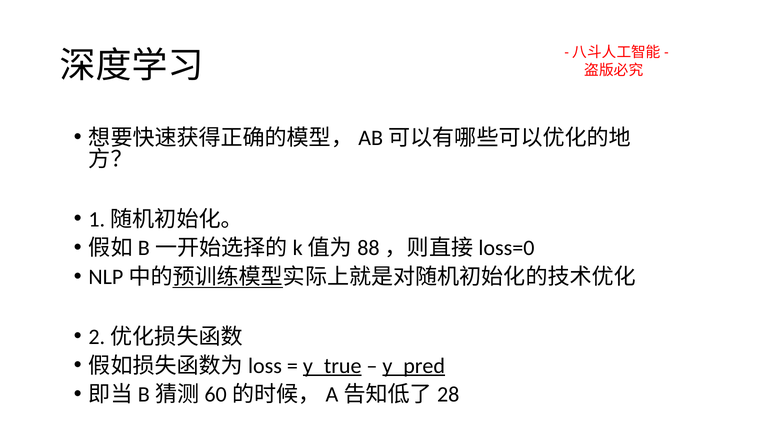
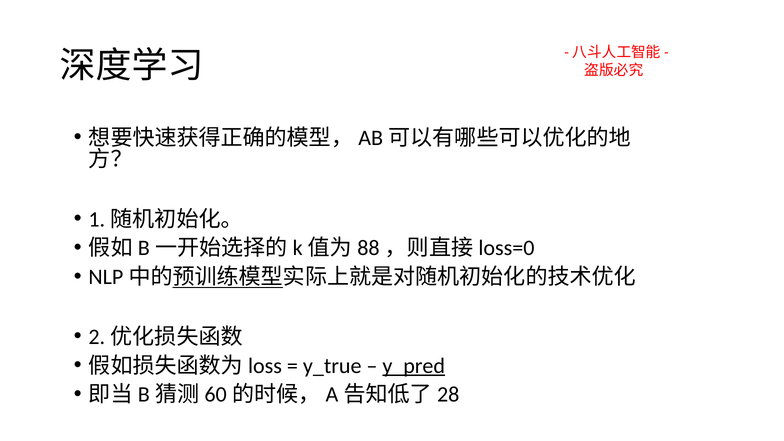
y_true underline: present -> none
